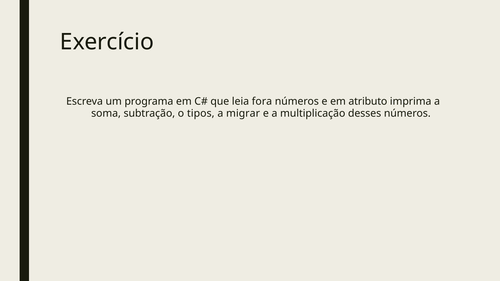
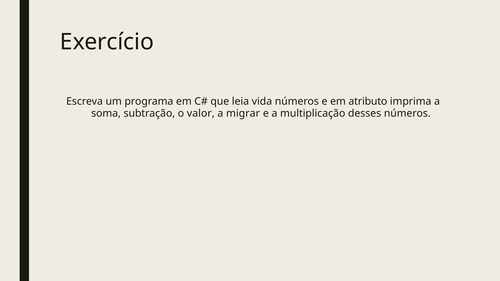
fora: fora -> vida
tipos: tipos -> valor
